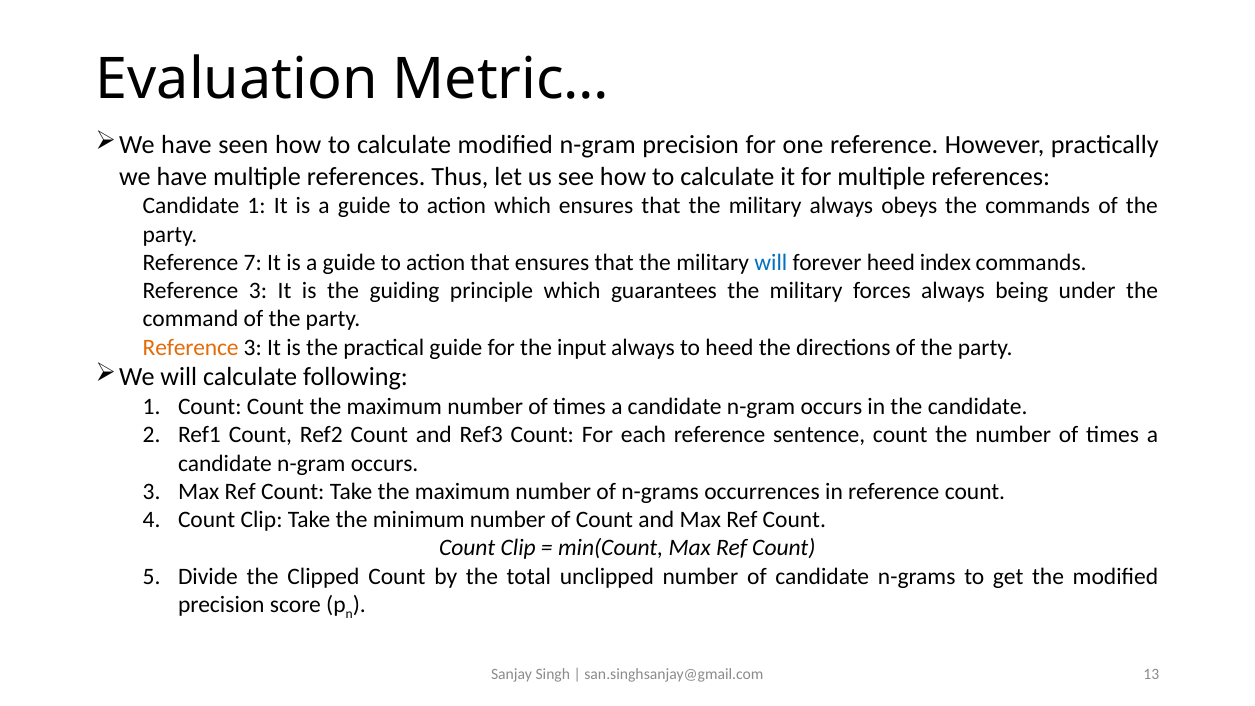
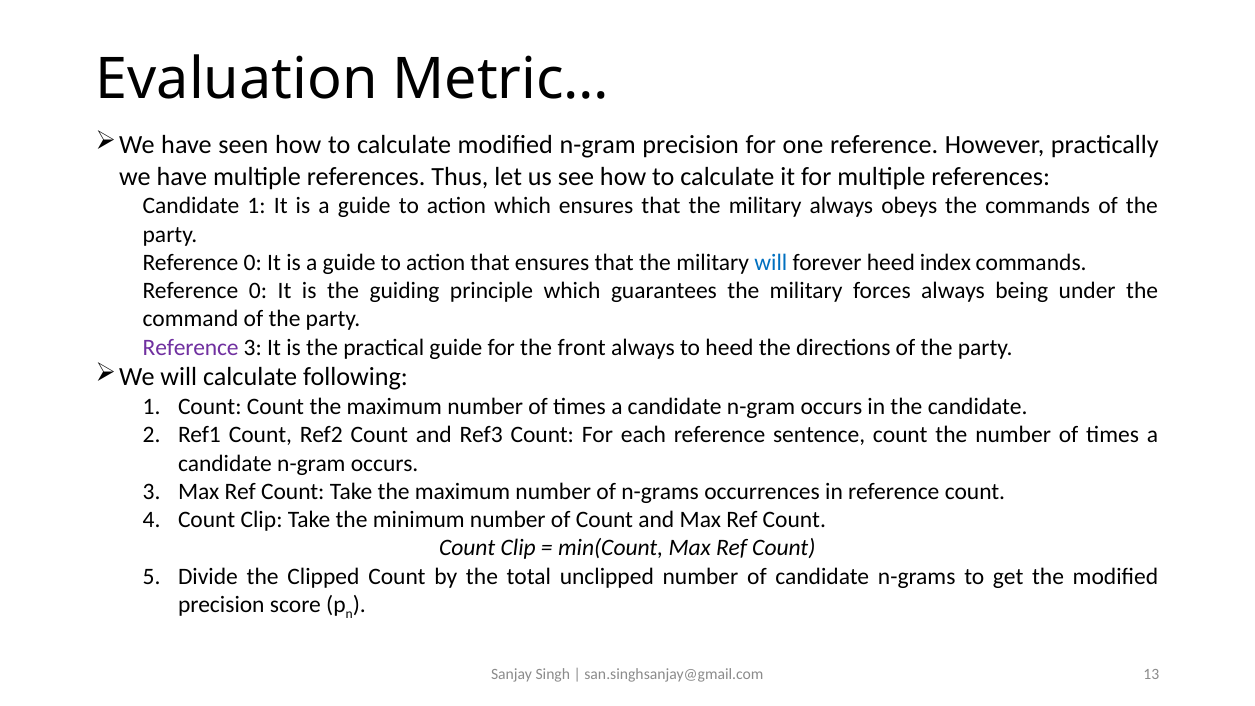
7 at (253, 263): 7 -> 0
3 at (258, 291): 3 -> 0
Reference at (191, 347) colour: orange -> purple
input: input -> front
